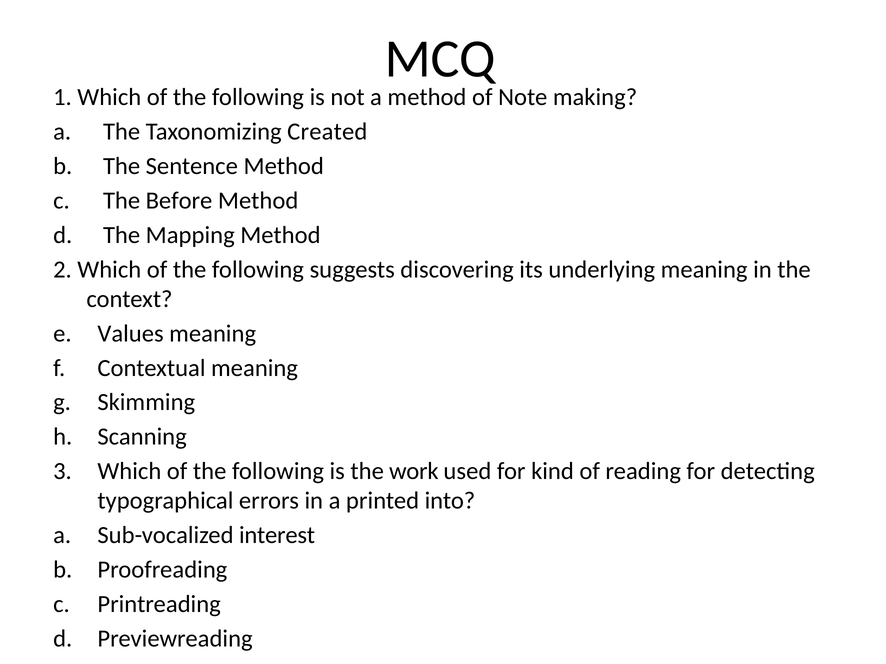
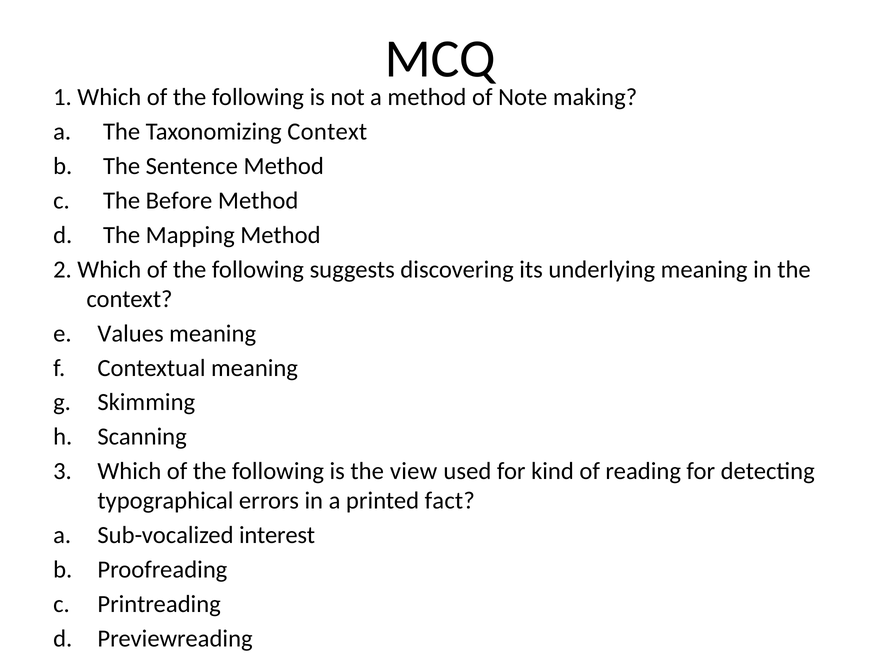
Taxonomizing Created: Created -> Context
work: work -> view
into: into -> fact
